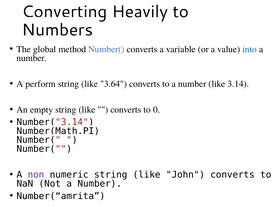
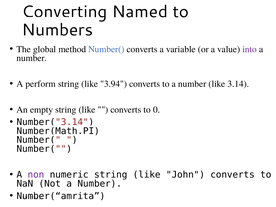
Heavily: Heavily -> Named
into colour: blue -> purple
3.64: 3.64 -> 3.94
